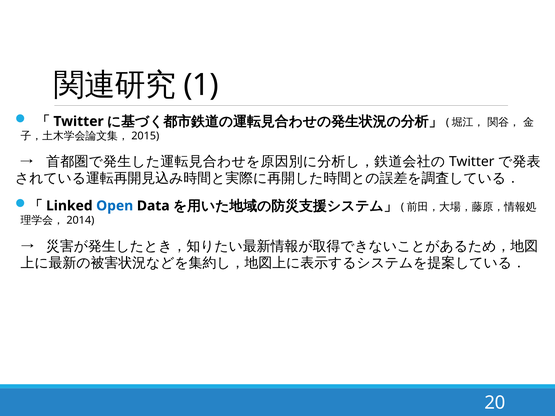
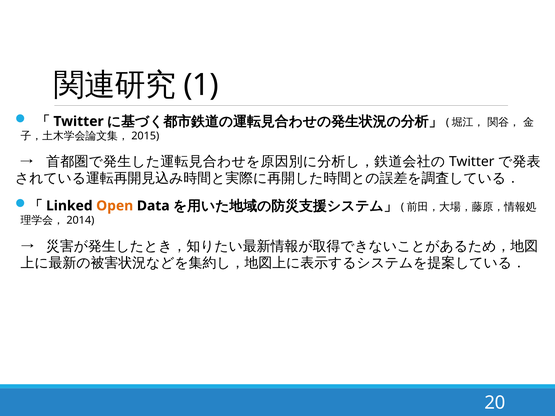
Open colour: blue -> orange
